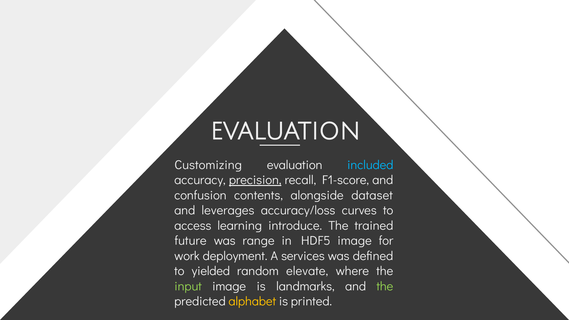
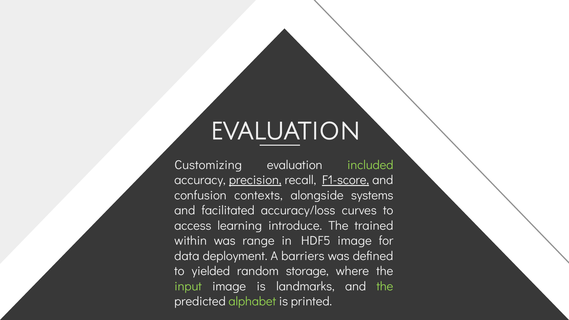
included colour: light blue -> light green
F1-score underline: none -> present
contents: contents -> contexts
dataset: dataset -> systems
leverages: leverages -> facilitated
future: future -> within
work: work -> data
services: services -> barriers
elevate: elevate -> storage
alphabet colour: yellow -> light green
